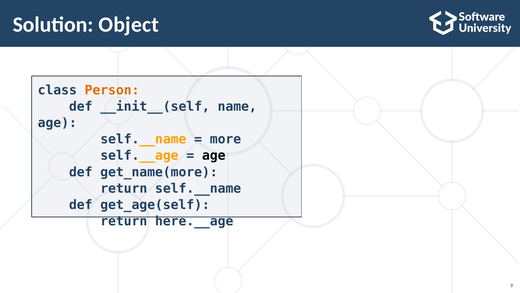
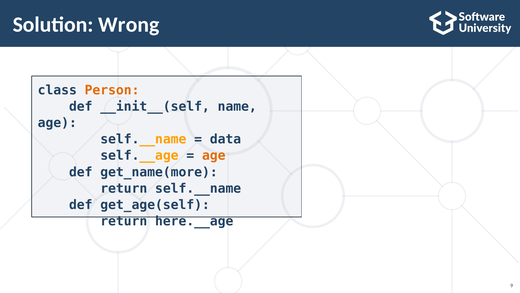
Object: Object -> Wrong
more: more -> data
age at (214, 155) colour: black -> orange
